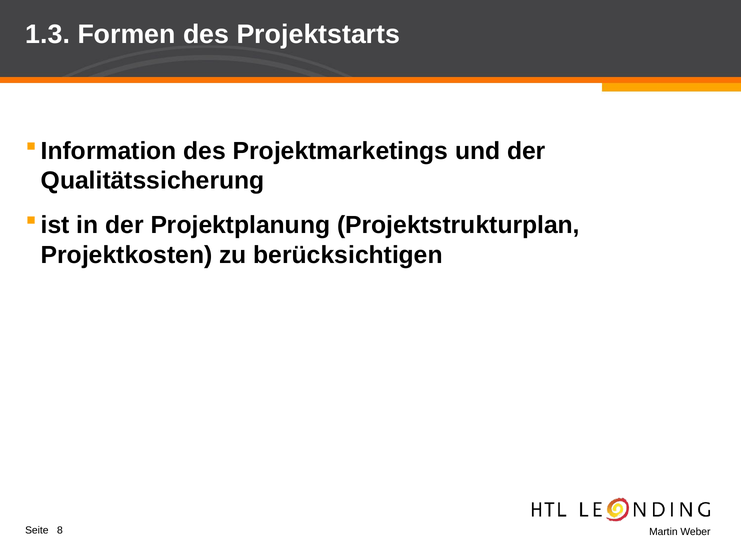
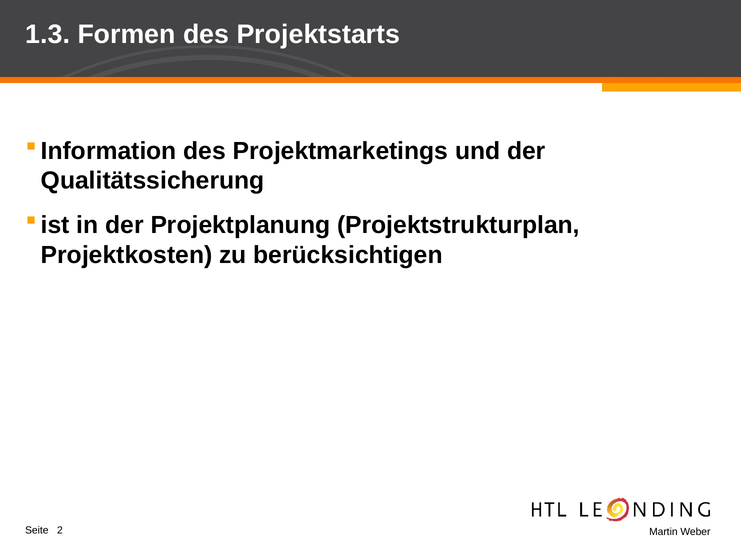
8: 8 -> 2
